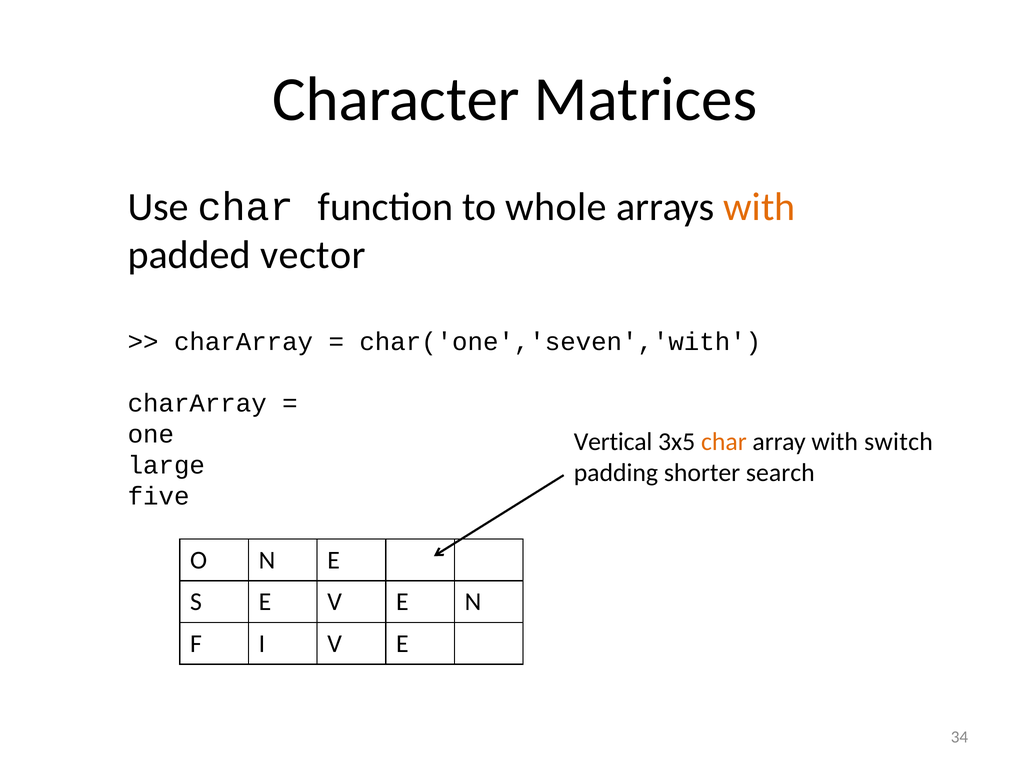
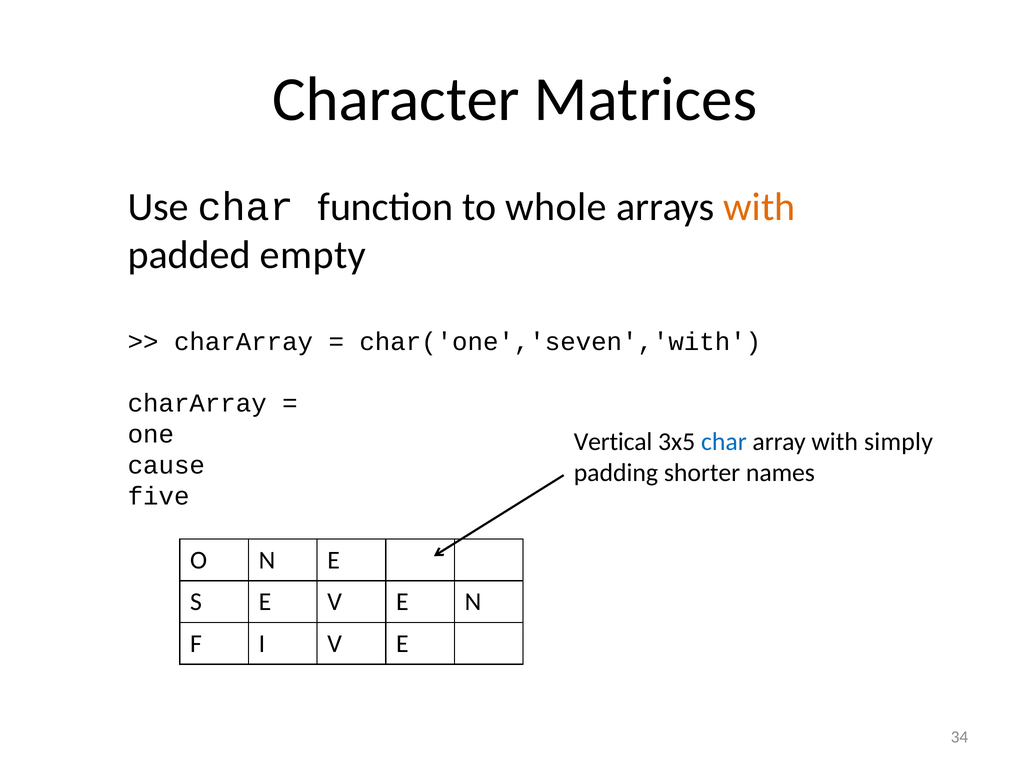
vector: vector -> empty
char at (724, 442) colour: orange -> blue
switch: switch -> simply
large: large -> cause
search: search -> names
